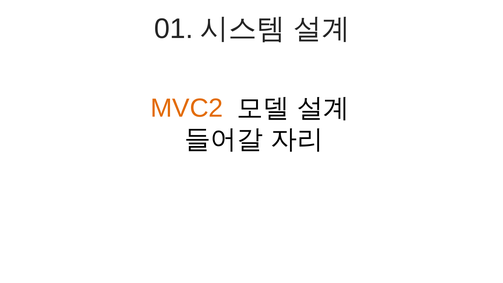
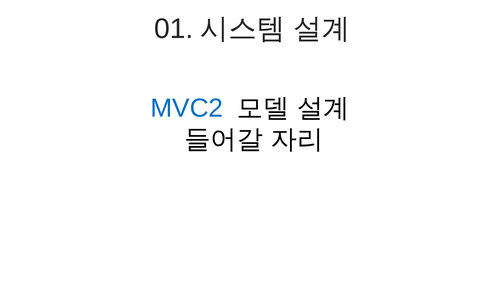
MVC2 colour: orange -> blue
